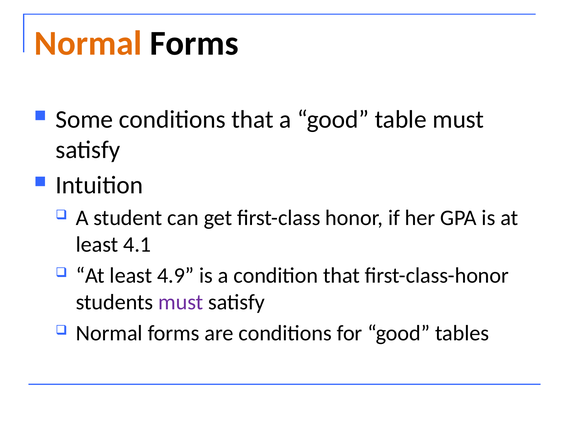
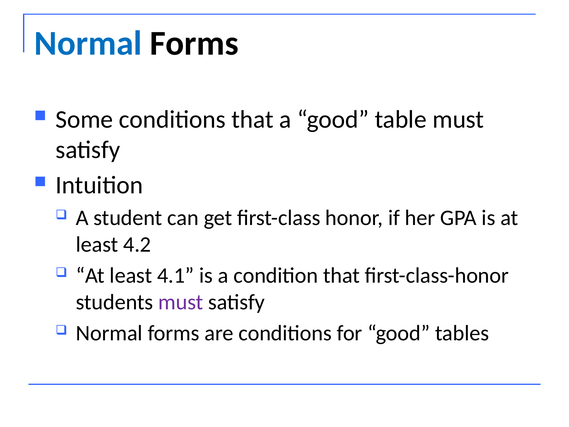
Normal at (88, 43) colour: orange -> blue
4.1: 4.1 -> 4.2
4.9: 4.9 -> 4.1
